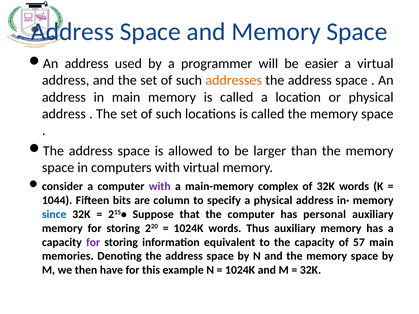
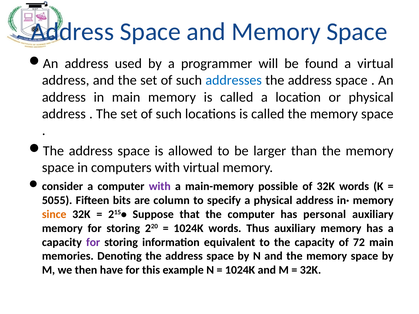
easier: easier -> found
addresses colour: orange -> blue
complex: complex -> possible
1044: 1044 -> 5055
since colour: blue -> orange
57: 57 -> 72
